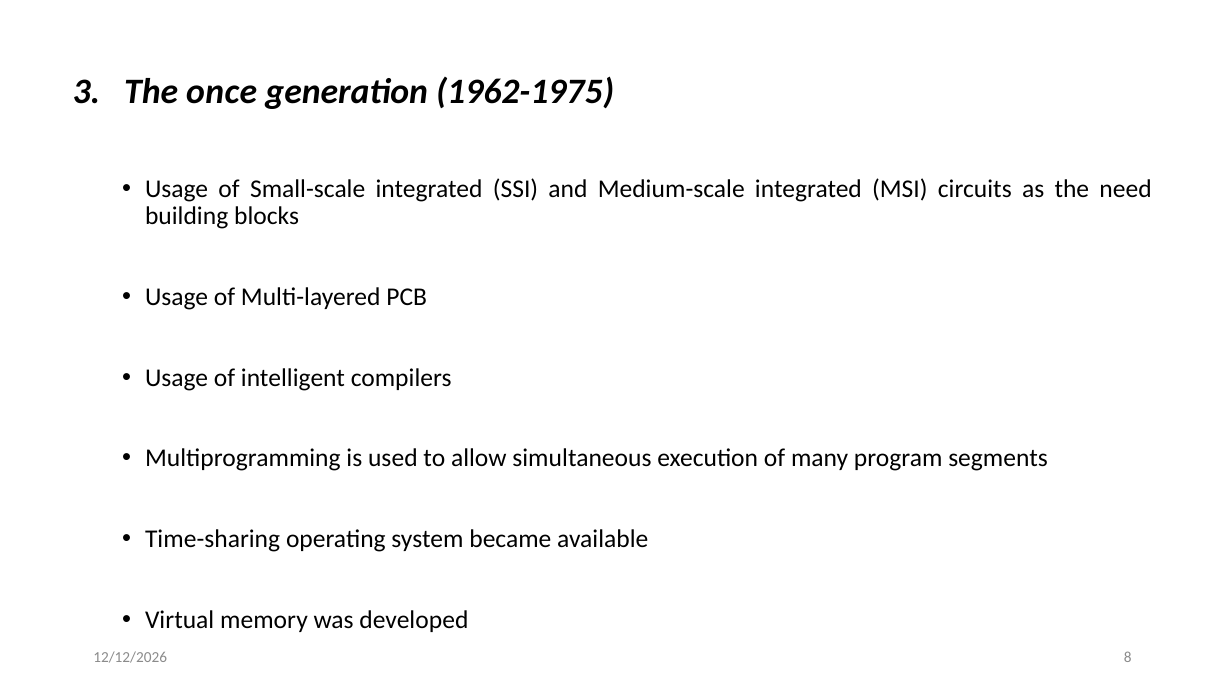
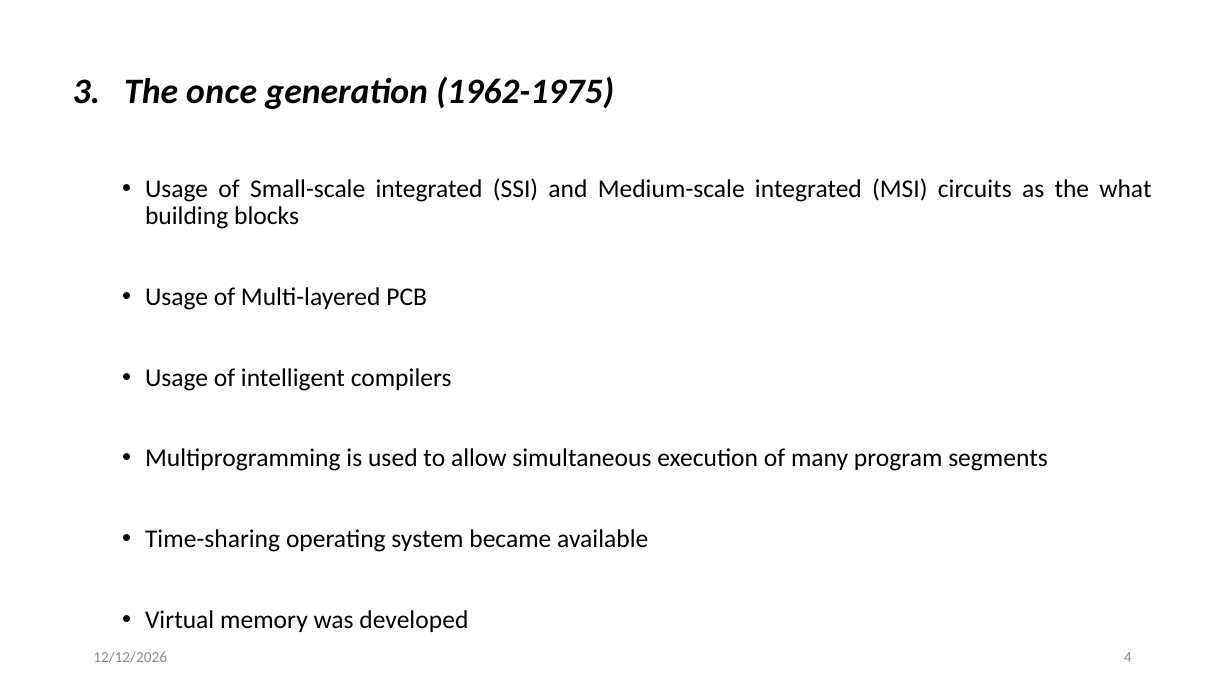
need: need -> what
8: 8 -> 4
